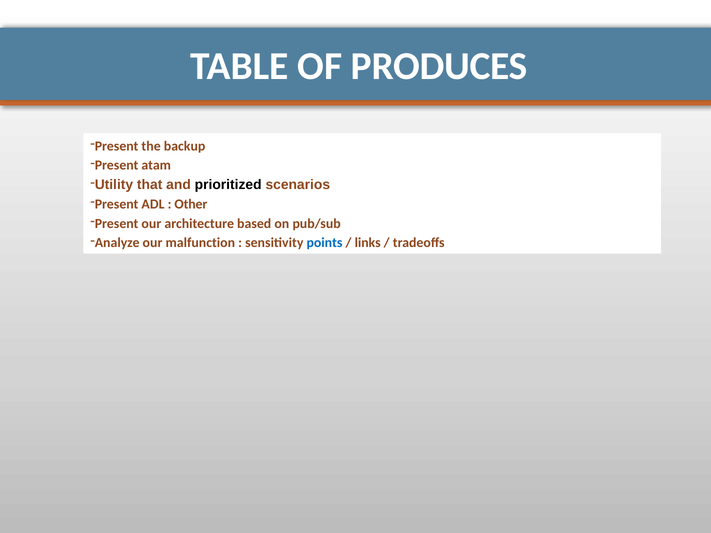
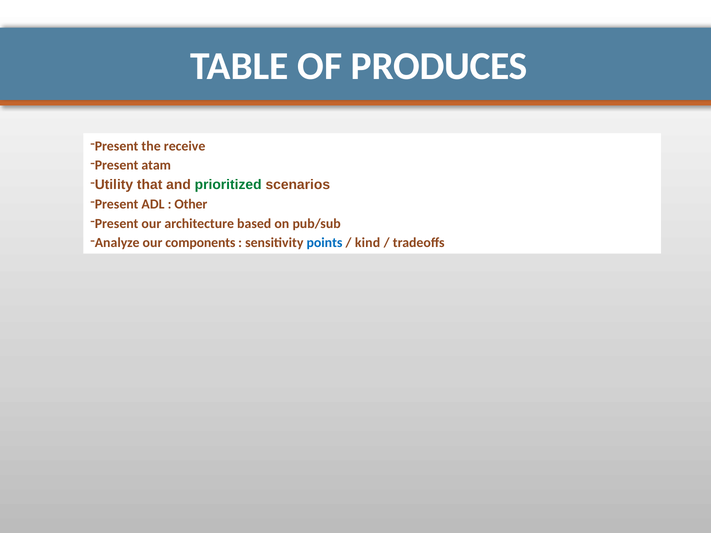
backup: backup -> receive
prioritized colour: black -> green
malfunction: malfunction -> components
links: links -> kind
